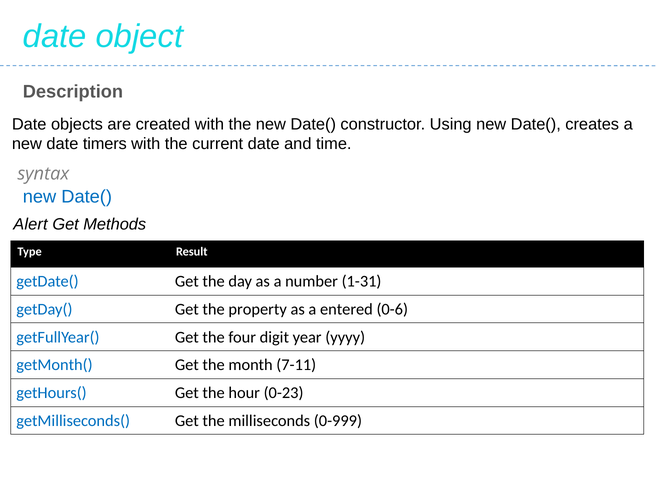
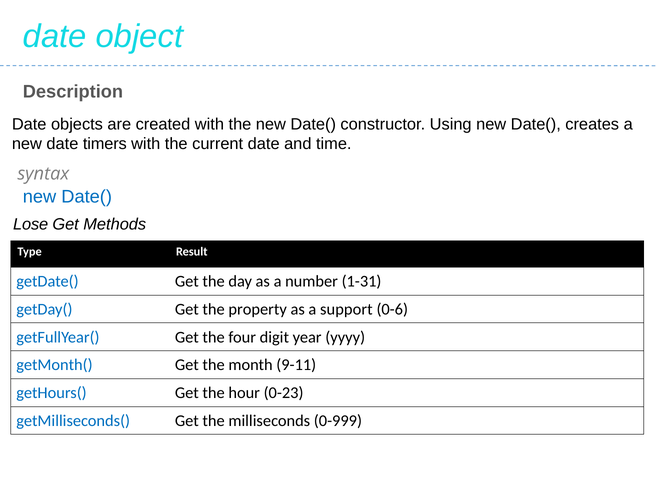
Alert: Alert -> Lose
entered: entered -> support
7-11: 7-11 -> 9-11
